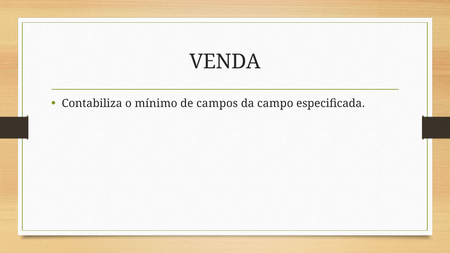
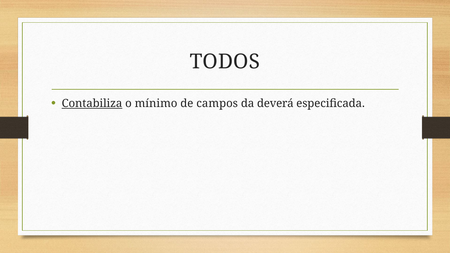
VENDA: VENDA -> TODOS
Contabiliza underline: none -> present
campo: campo -> deverá
